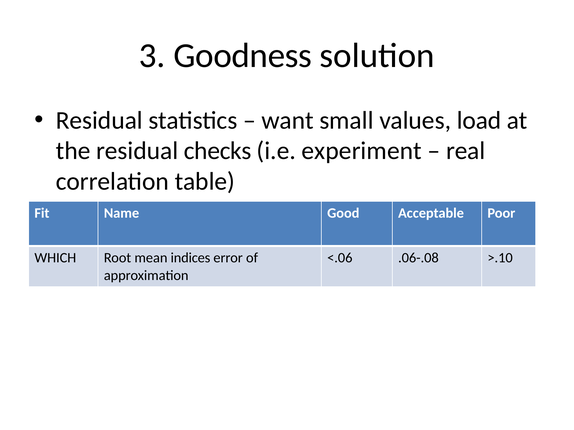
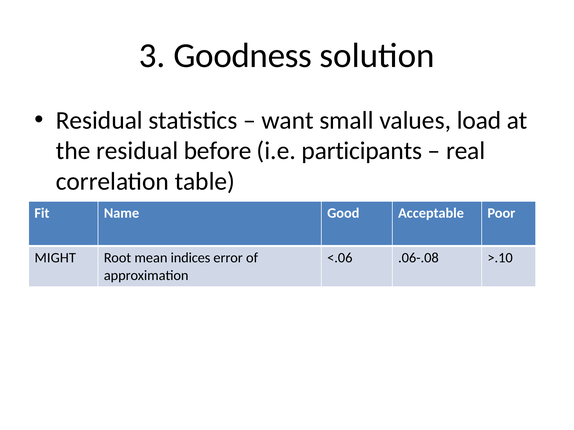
checks: checks -> before
experiment: experiment -> participants
WHICH: WHICH -> MIGHT
